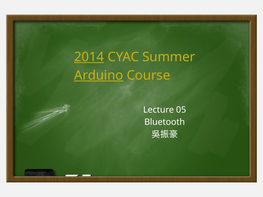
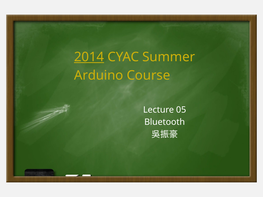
Arduino underline: present -> none
